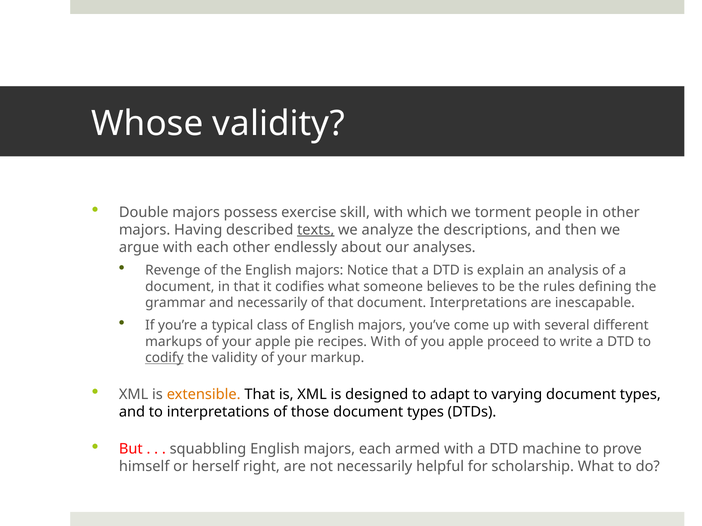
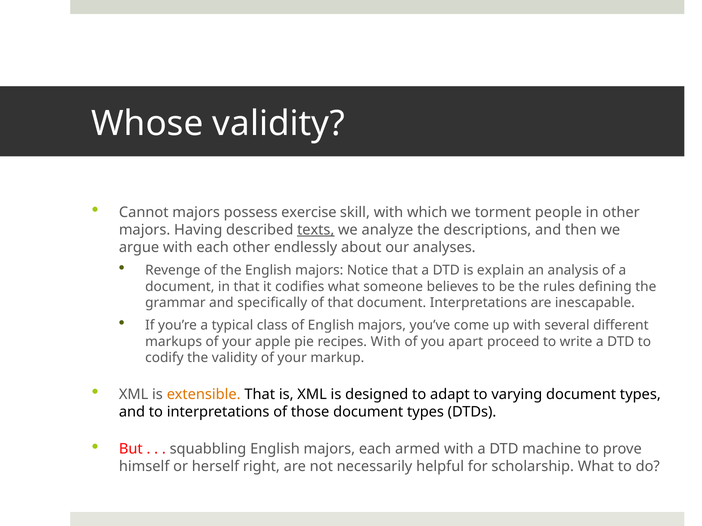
Double: Double -> Cannot
and necessarily: necessarily -> specifically
you apple: apple -> apart
codify underline: present -> none
